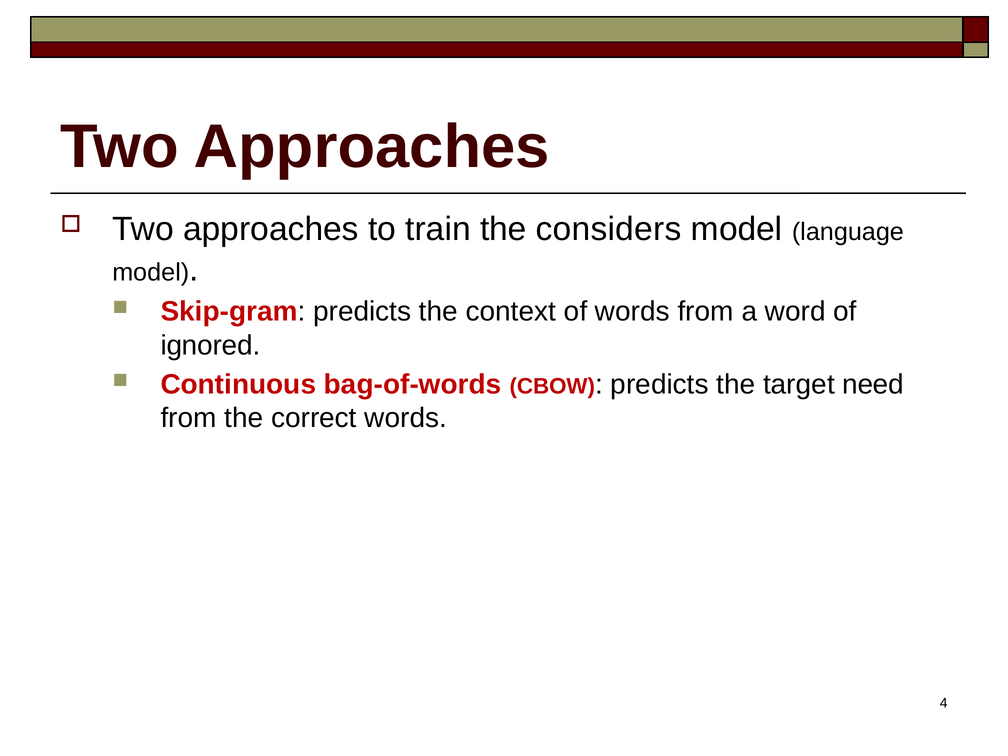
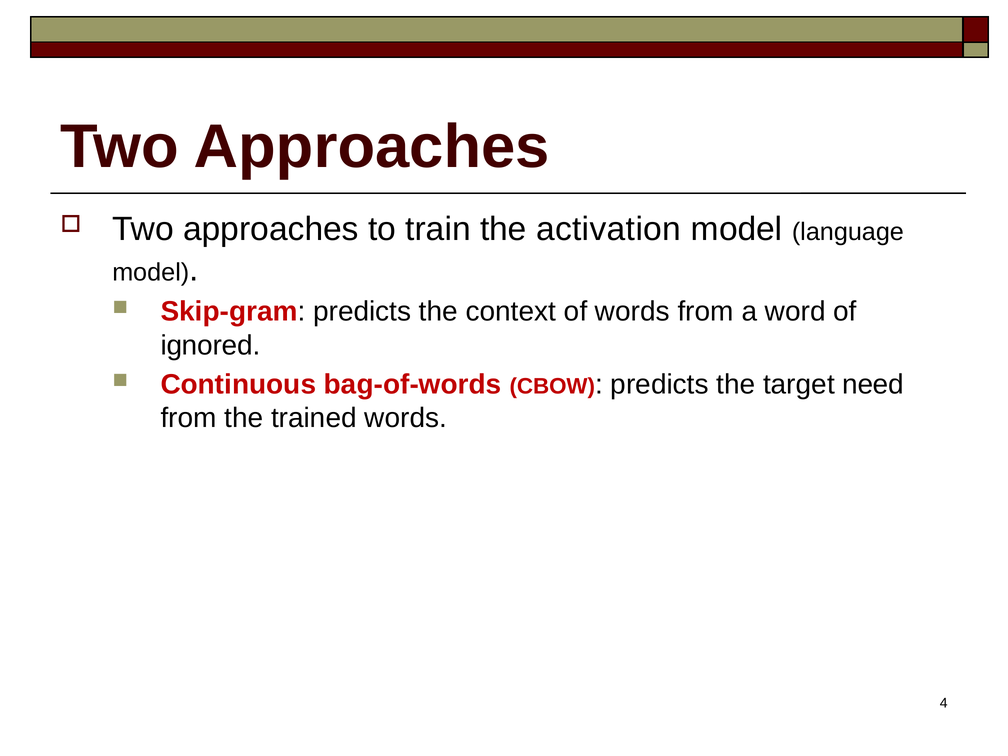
considers: considers -> activation
correct: correct -> trained
